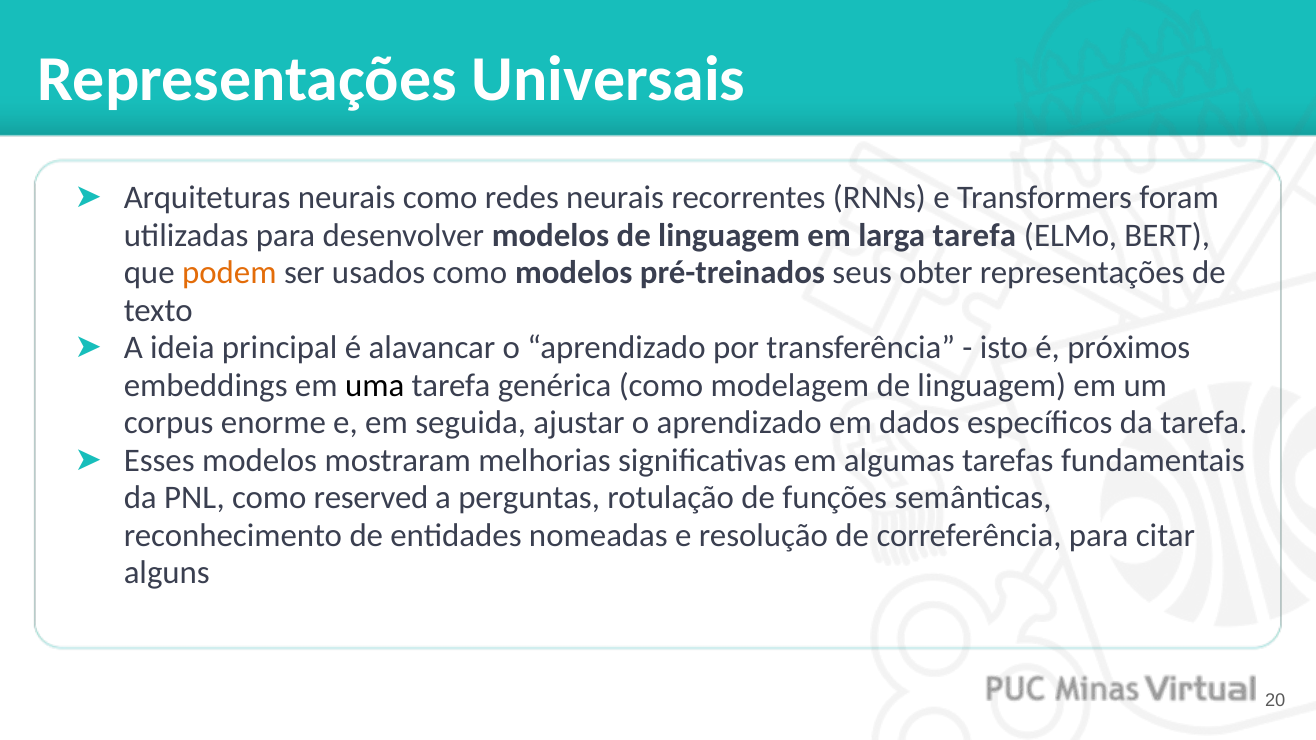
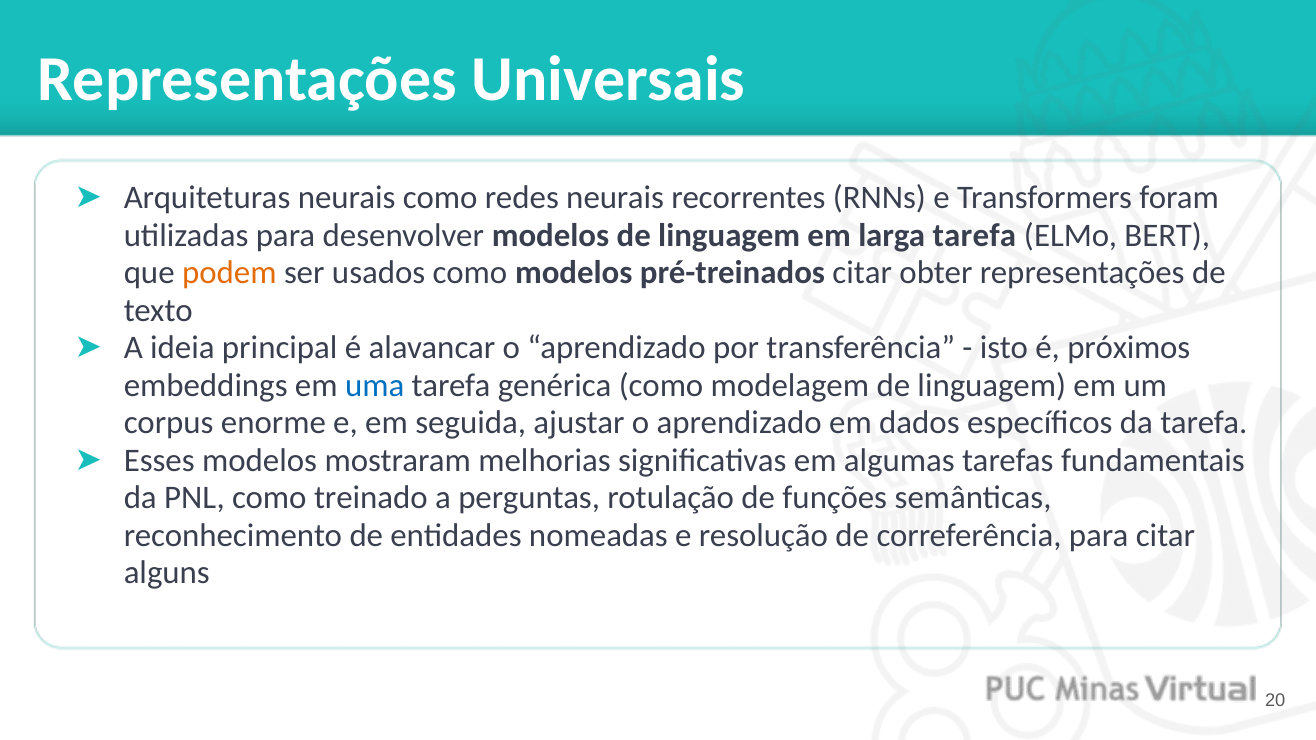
pré-treinados seus: seus -> citar
uma colour: black -> blue
reserved: reserved -> treinado
